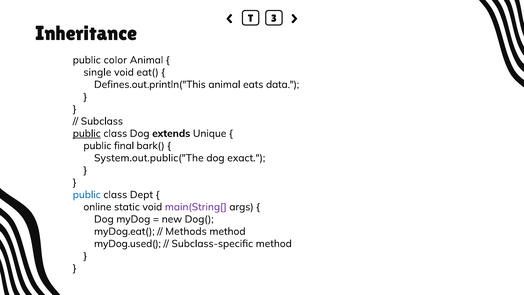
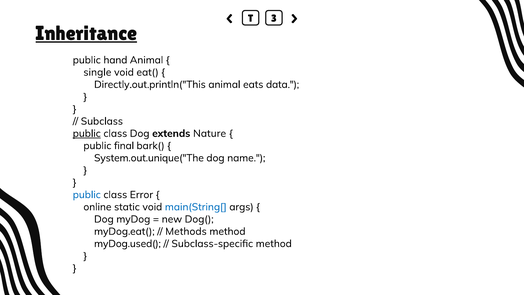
Inheritance underline: none -> present
color: color -> hand
Defines.out.println("This: Defines.out.println("This -> Directly.out.println("This
Unique: Unique -> Nature
System.out.public("The: System.out.public("The -> System.out.unique("The
exact: exact -> name
Dept: Dept -> Error
main(String[ colour: purple -> blue
